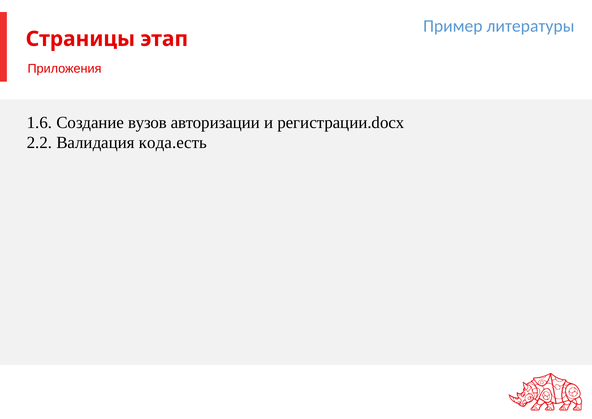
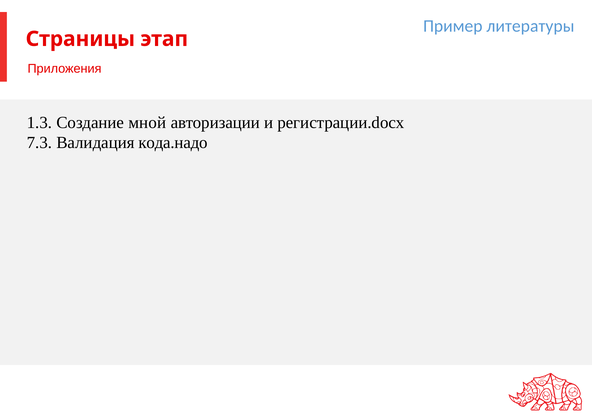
1.6: 1.6 -> 1.3
вузов: вузов -> мной
2.2: 2.2 -> 7.3
кода.есть: кода.есть -> кода.надо
